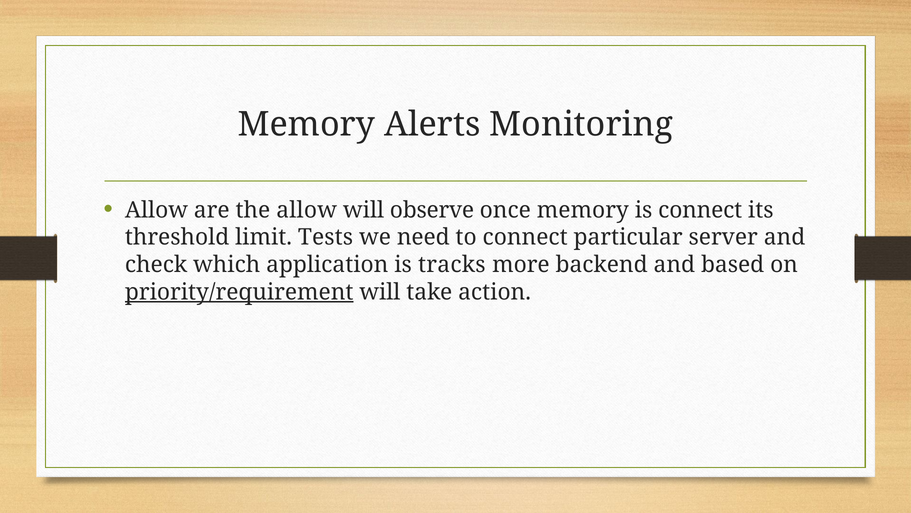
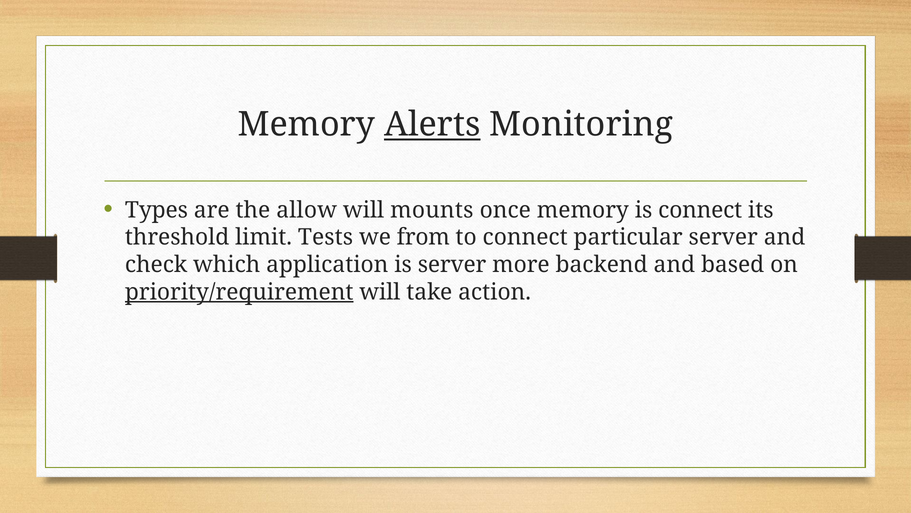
Alerts underline: none -> present
Allow at (156, 210): Allow -> Types
observe: observe -> mounts
need: need -> from
is tracks: tracks -> server
